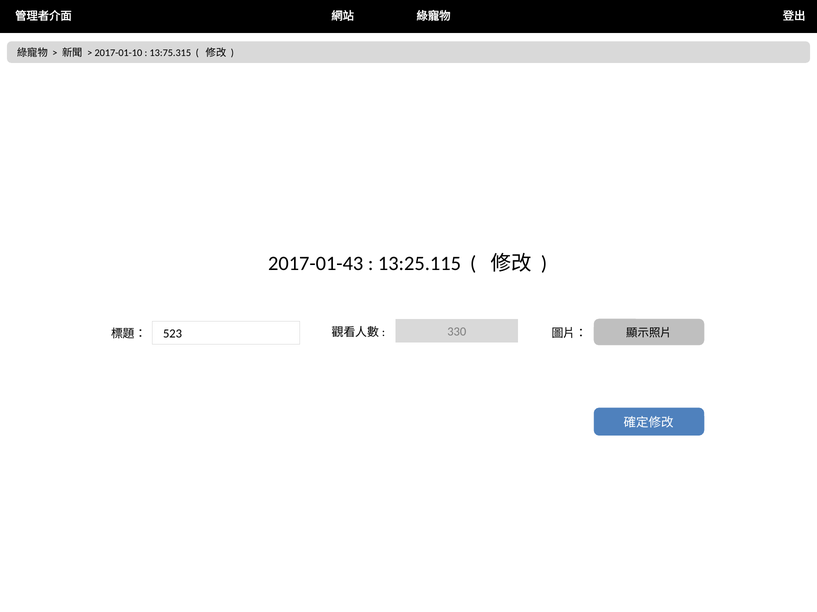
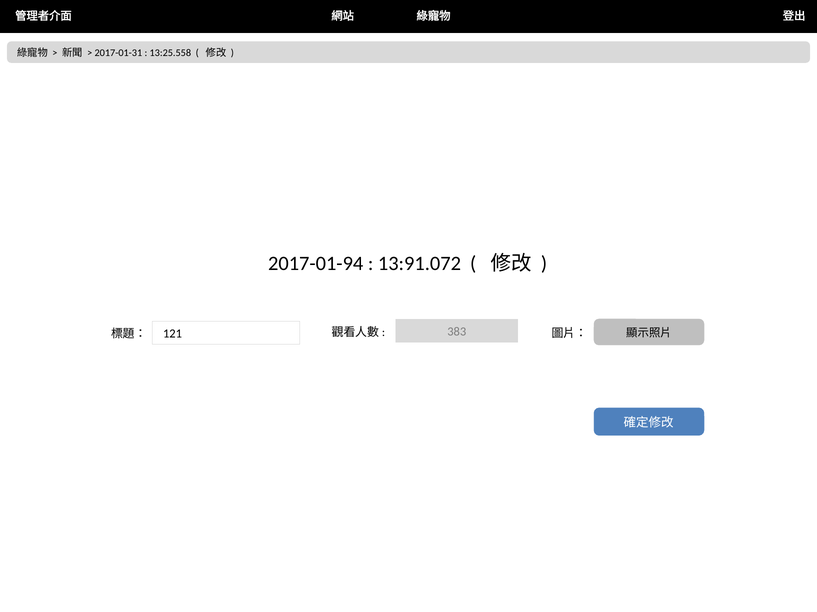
2017-01-10: 2017-01-10 -> 2017-01-31
13:75.315: 13:75.315 -> 13:25.558
2017-01-43: 2017-01-43 -> 2017-01-94
13:25.115: 13:25.115 -> 13:91.072
330: 330 -> 383
523: 523 -> 121
